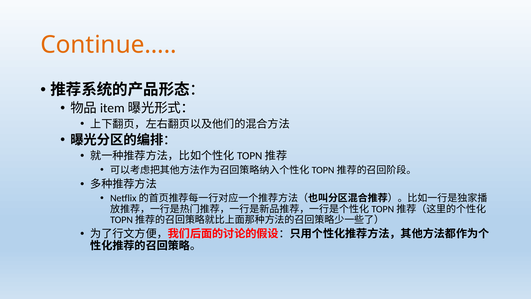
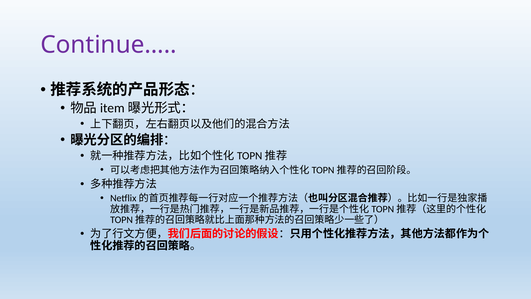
Continue… colour: orange -> purple
